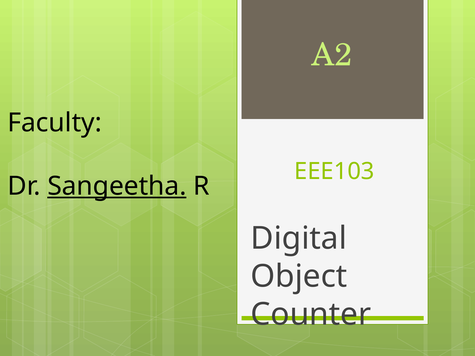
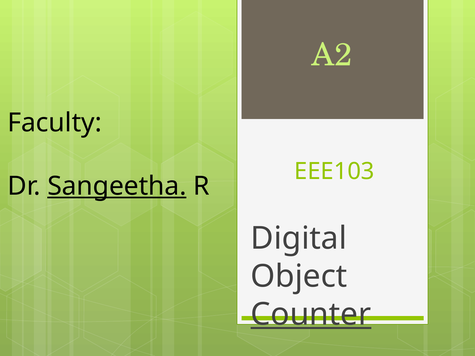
Counter underline: none -> present
